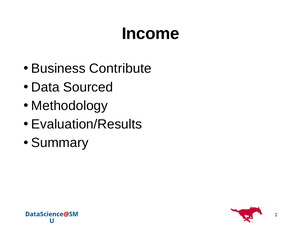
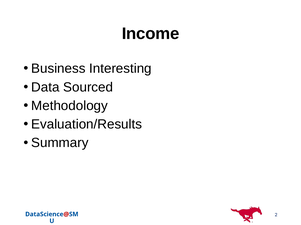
Contribute: Contribute -> Interesting
